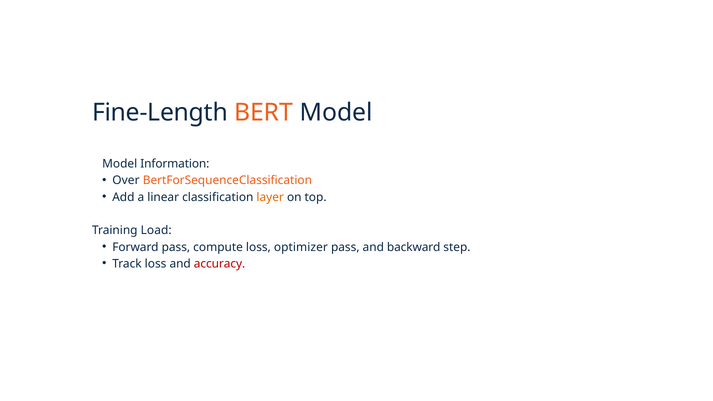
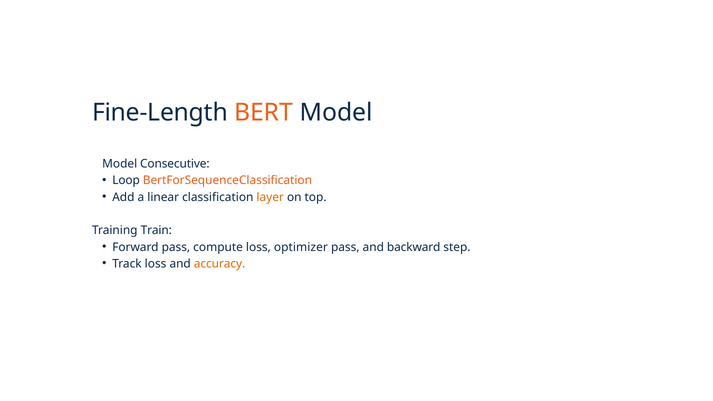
Information: Information -> Consecutive
Over: Over -> Loop
Load: Load -> Train
accuracy colour: red -> orange
